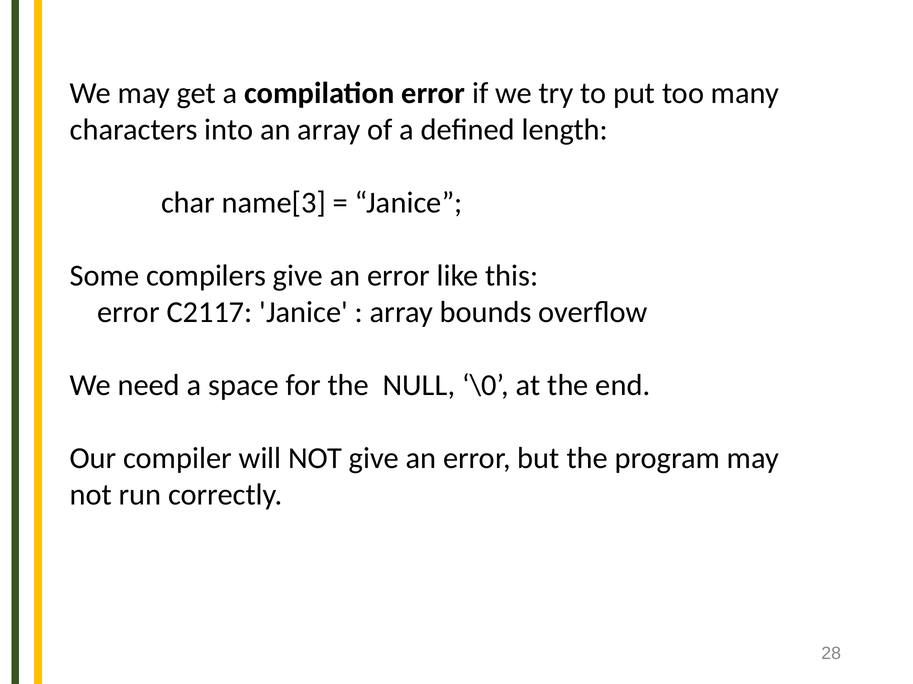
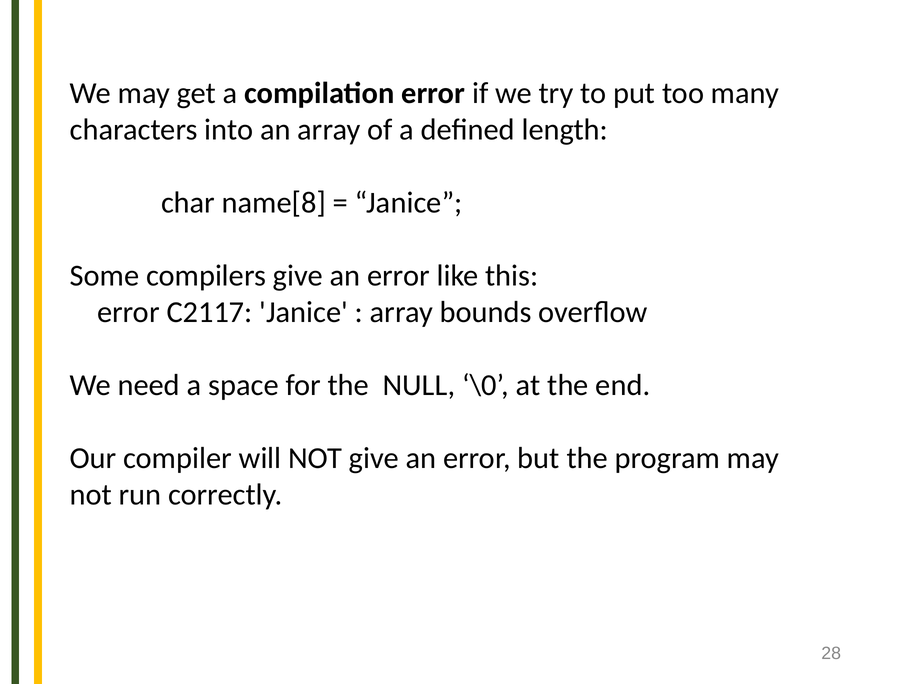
name[3: name[3 -> name[8
